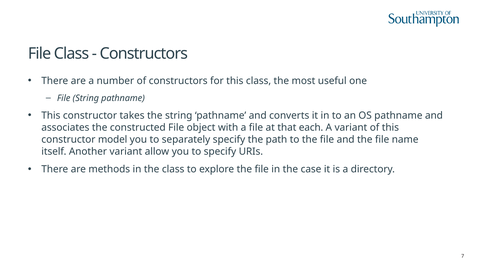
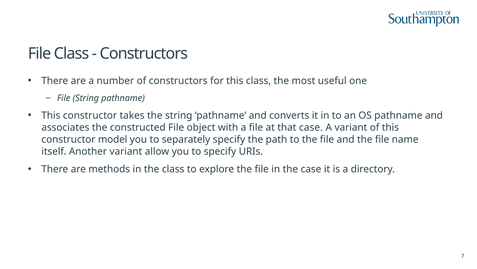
that each: each -> case
